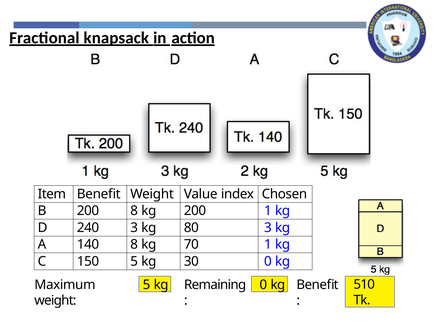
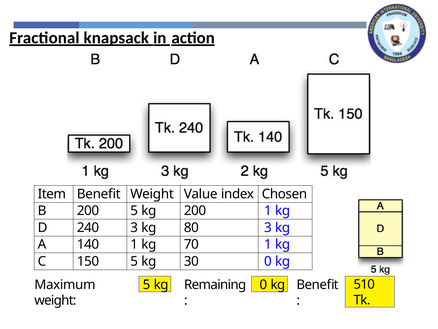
200 8: 8 -> 5
140 8: 8 -> 1
